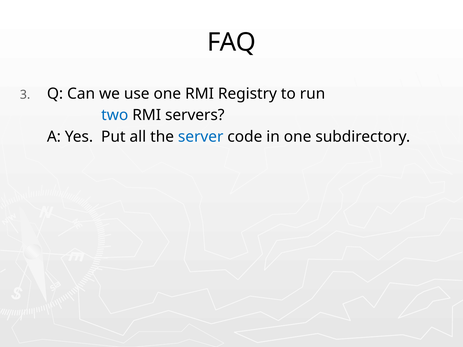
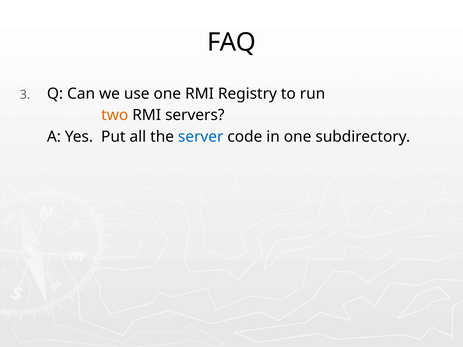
two colour: blue -> orange
